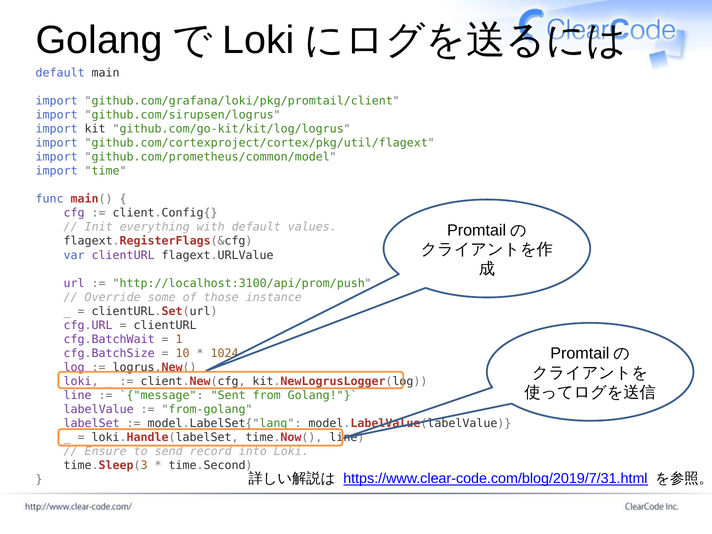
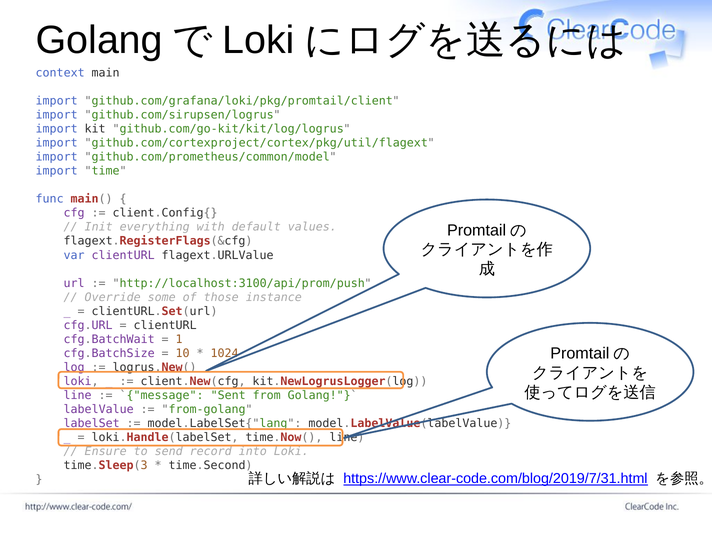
default at (60, 73): default -> context
